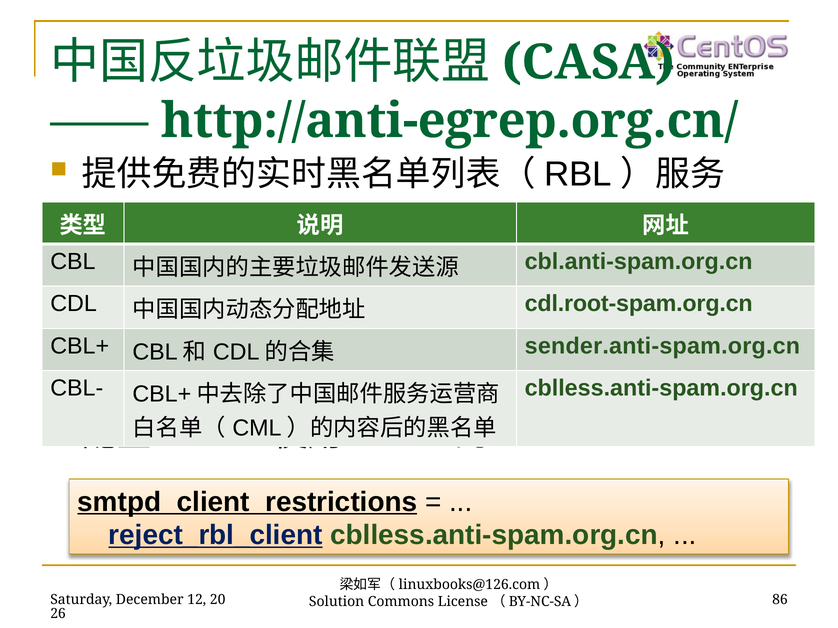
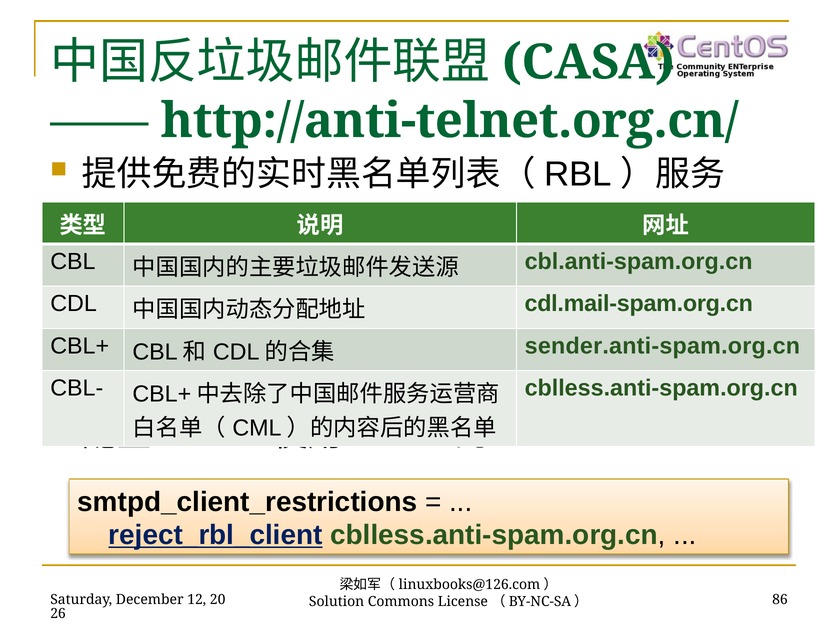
http://anti-egrep.org.cn/: http://anti-egrep.org.cn/ -> http://anti-telnet.org.cn/
cdl.root-spam.org.cn: cdl.root-spam.org.cn -> cdl.mail-spam.org.cn
smtpd_client_restrictions underline: present -> none
